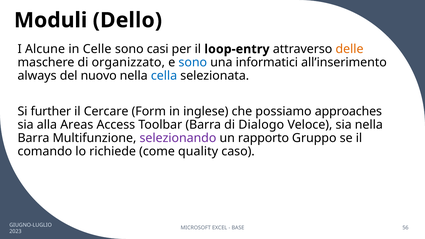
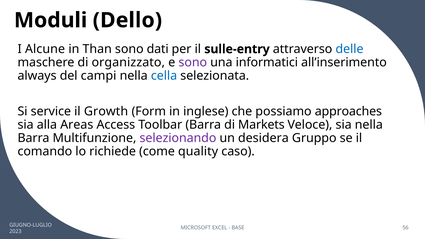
Celle: Celle -> Than
casi: casi -> dati
loop-entry: loop-entry -> sulle-entry
delle colour: orange -> blue
sono at (193, 62) colour: blue -> purple
nuovo: nuovo -> campi
further: further -> service
Cercare: Cercare -> Growth
Dialogo: Dialogo -> Markets
rapporto: rapporto -> desidera
